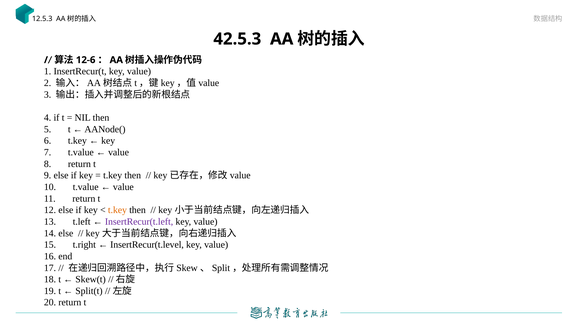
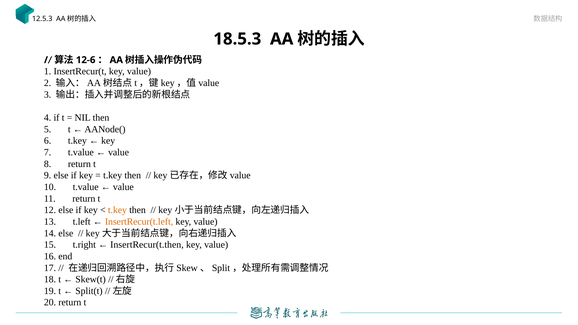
42.5.3: 42.5.3 -> 18.5.3
InsertRecur(t.left colour: purple -> orange
InsertRecur(t.level: InsertRecur(t.level -> InsertRecur(t.then
